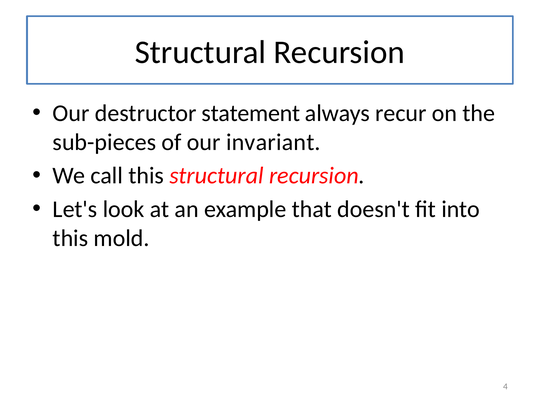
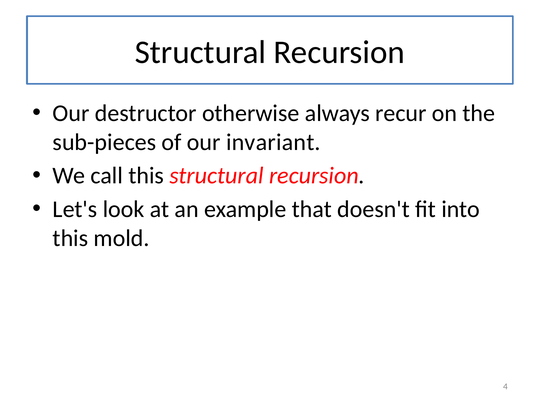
statement: statement -> otherwise
